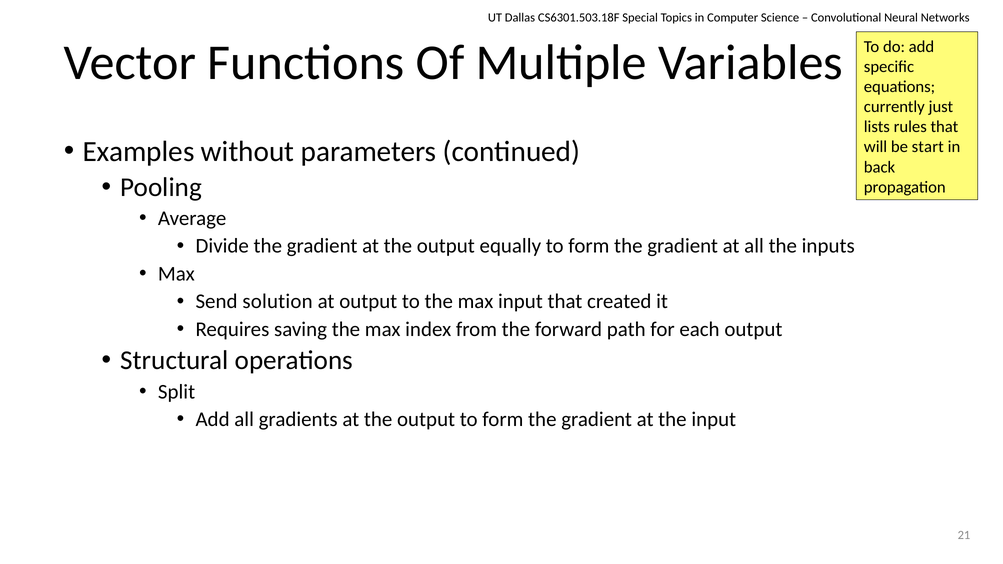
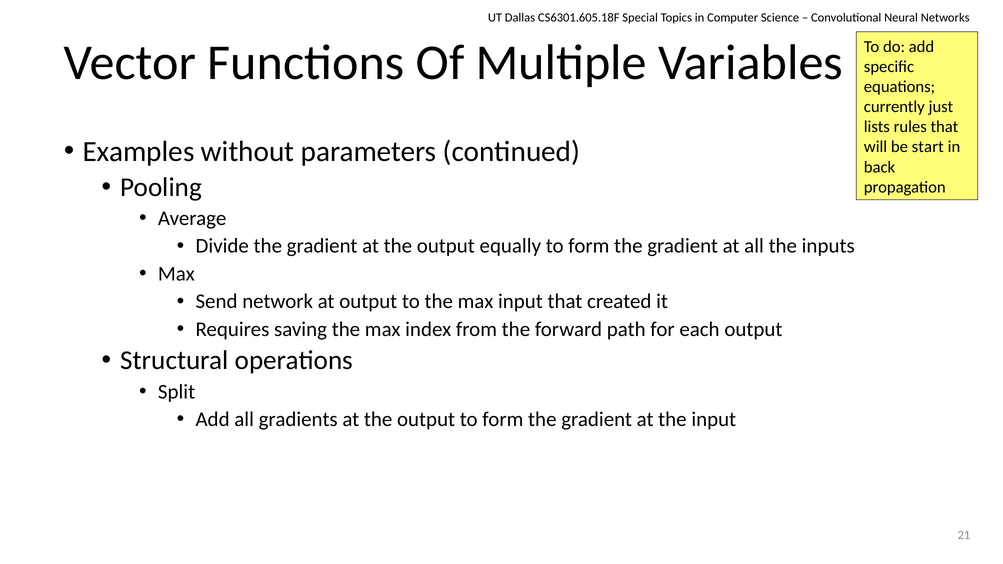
CS6301.503.18F: CS6301.503.18F -> CS6301.605.18F
solution: solution -> network
